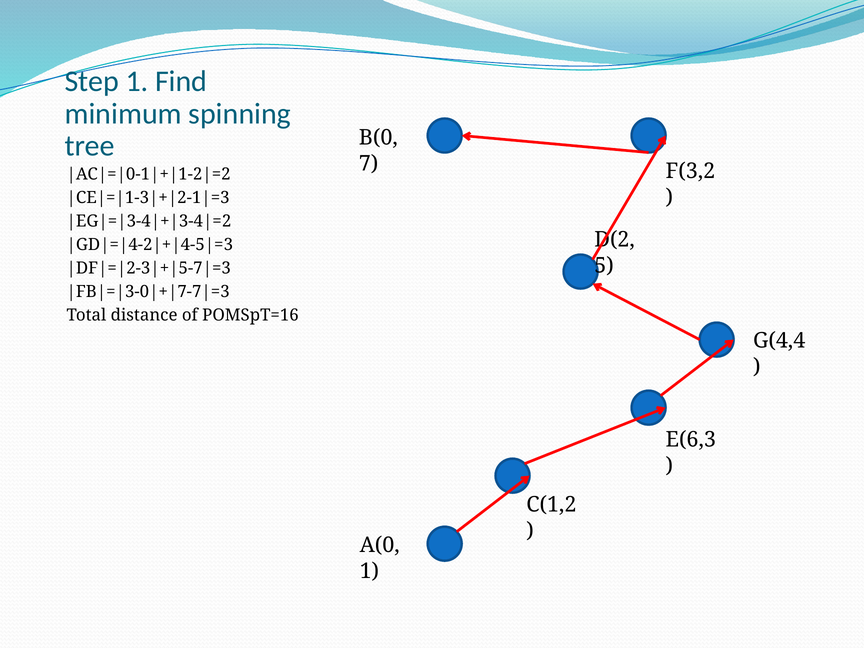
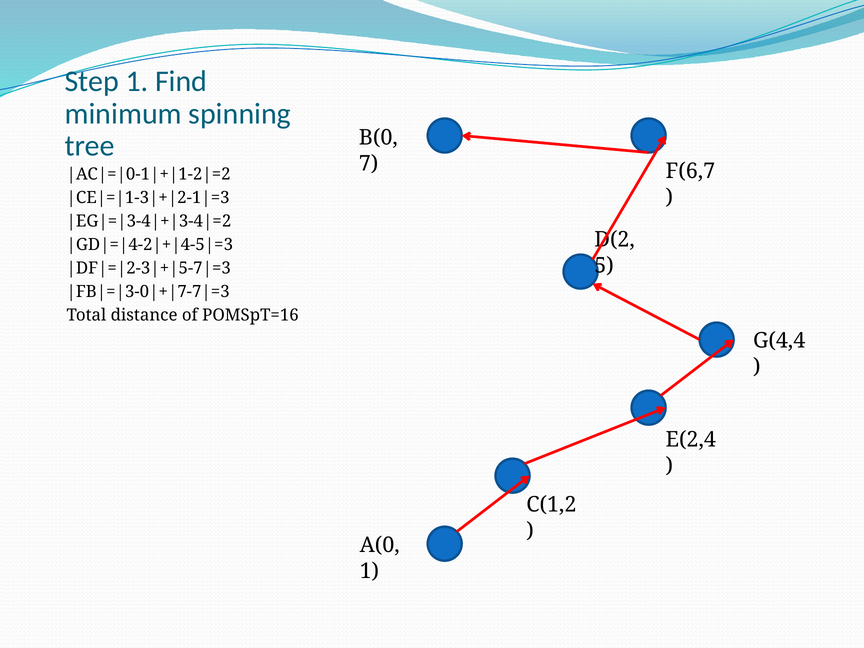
F(3,2: F(3,2 -> F(6,7
E(6,3: E(6,3 -> E(2,4
